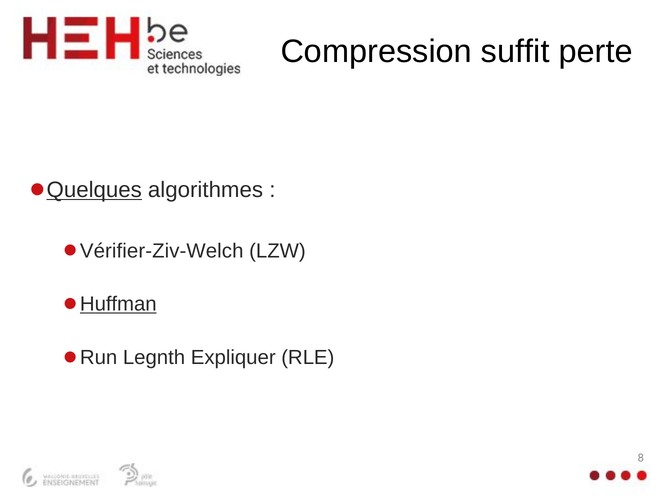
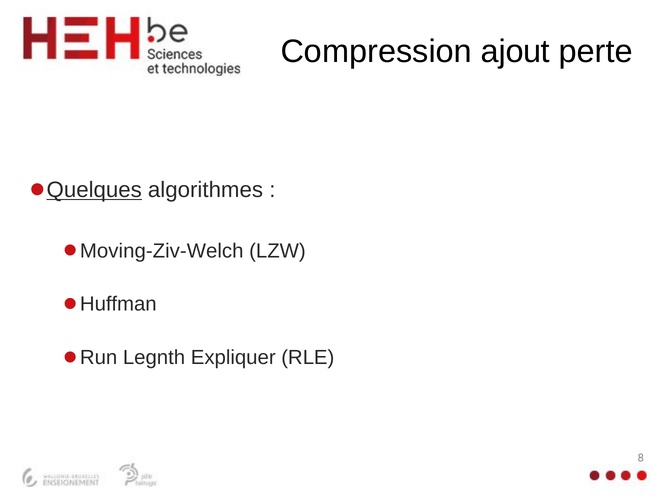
suffit: suffit -> ajout
Vérifier-Ziv-Welch: Vérifier-Ziv-Welch -> Moving-Ziv-Welch
Huffman underline: present -> none
